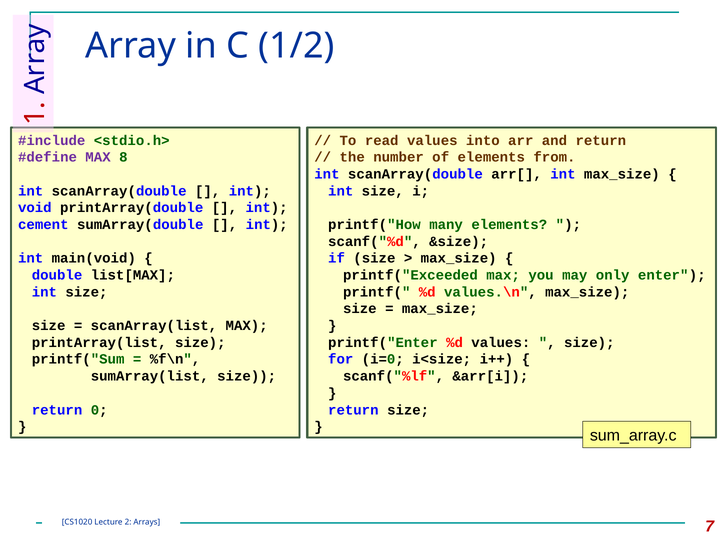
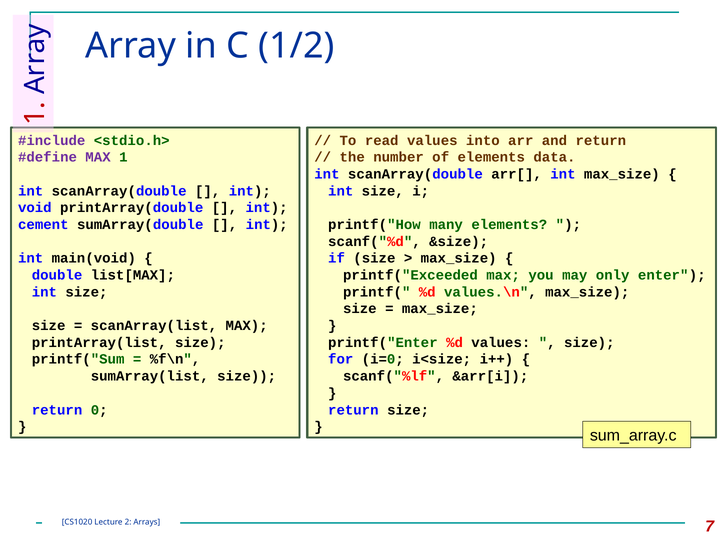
MAX 8: 8 -> 1
from: from -> data
